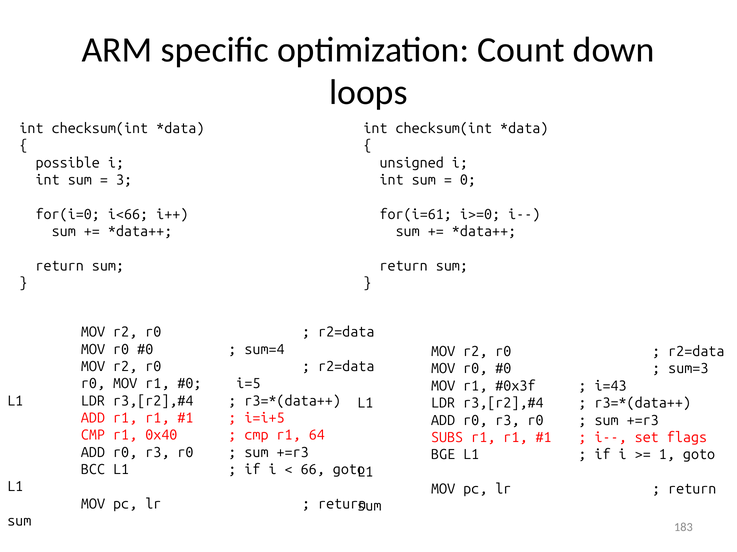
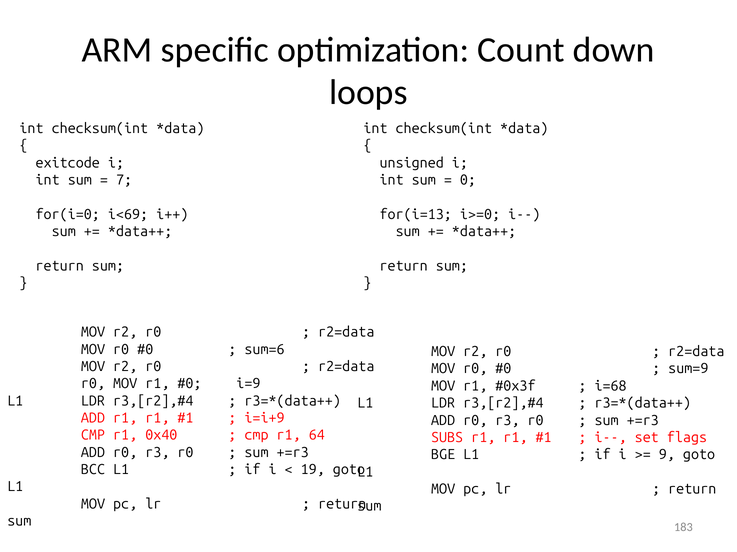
possible: possible -> exitcode
3: 3 -> 7
i<66: i<66 -> i<69
for(i=61: for(i=61 -> for(i=13
sum=4: sum=4 -> sum=6
sum=3: sum=3 -> sum=9
i=5: i=5 -> i=9
i=43: i=43 -> i=68
i=i+5: i=i+5 -> i=i+9
1: 1 -> 9
66: 66 -> 19
